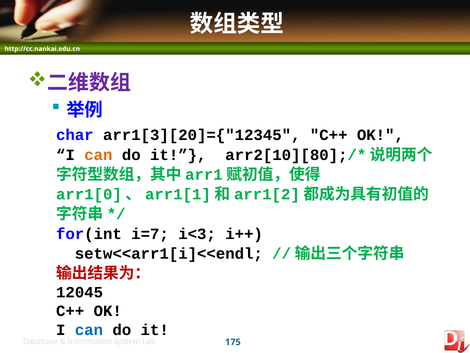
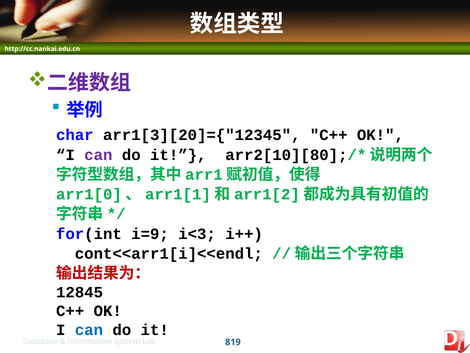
can at (98, 155) colour: orange -> purple
i=7: i=7 -> i=9
setw<<arr1[i]<<endl: setw<<arr1[i]<<endl -> cont<<arr1[i]<<endl
12045: 12045 -> 12845
175: 175 -> 819
